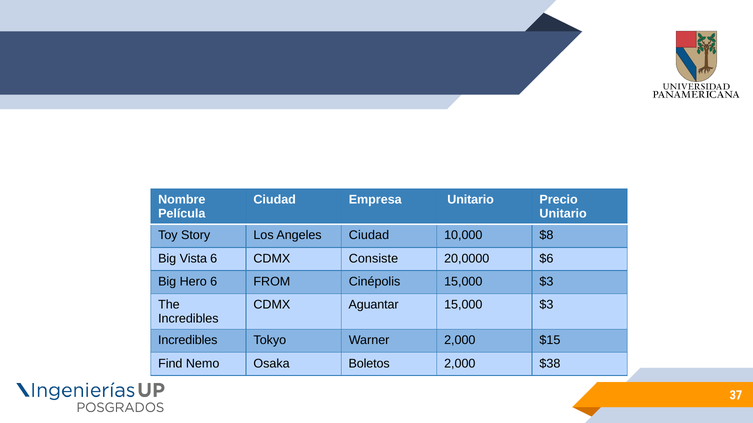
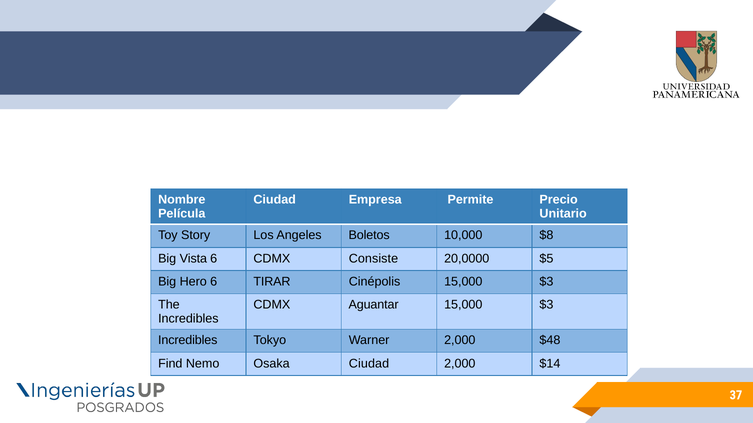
Empresa Unitario: Unitario -> Permite
Angeles Ciudad: Ciudad -> Boletos
$6: $6 -> $5
FROM: FROM -> TIRAR
$15: $15 -> $48
Osaka Boletos: Boletos -> Ciudad
$38: $38 -> $14
